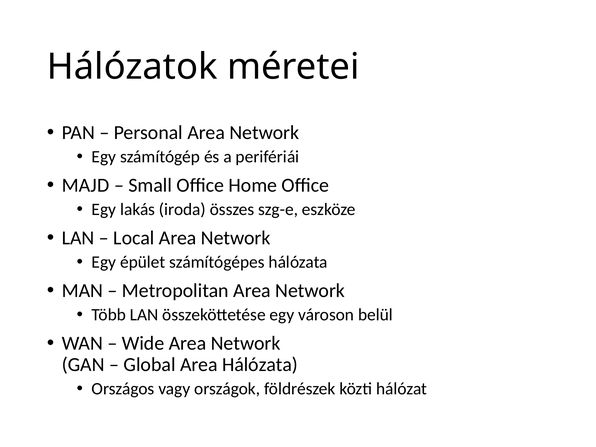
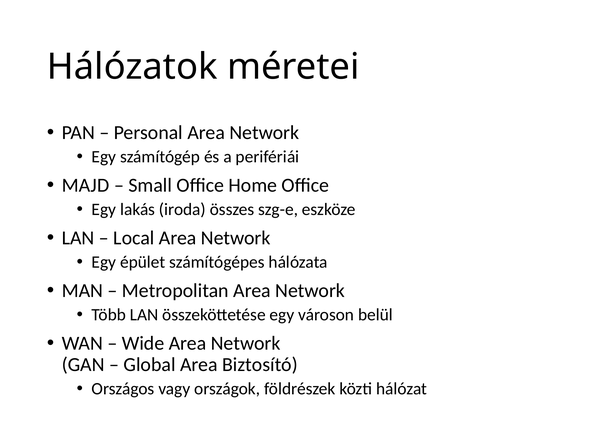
Area Hálózata: Hálózata -> Biztosító
